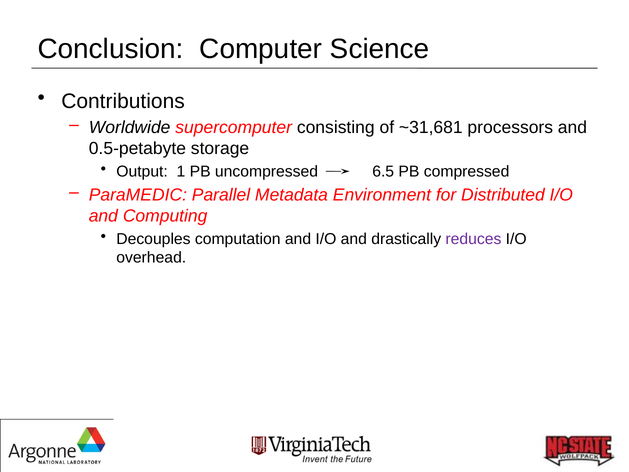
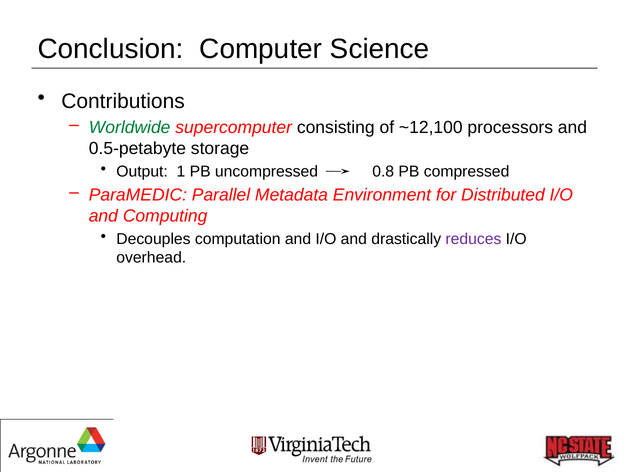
Worldwide colour: black -> green
~31,681: ~31,681 -> ~12,100
6.5: 6.5 -> 0.8
